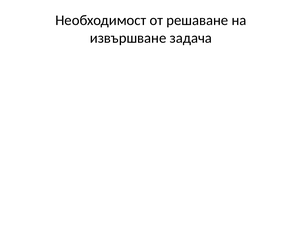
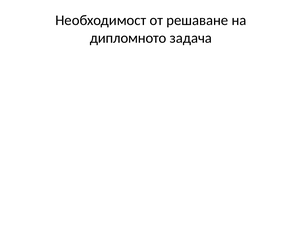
извършване: извършване -> дипломното
